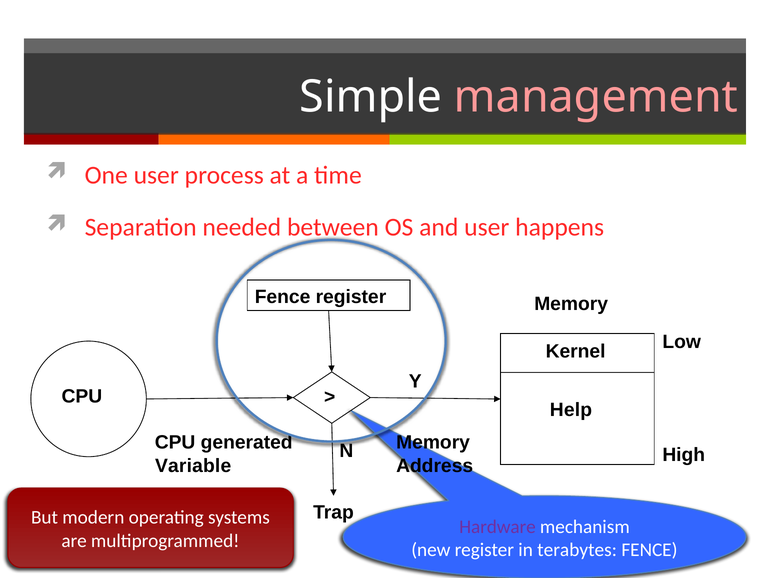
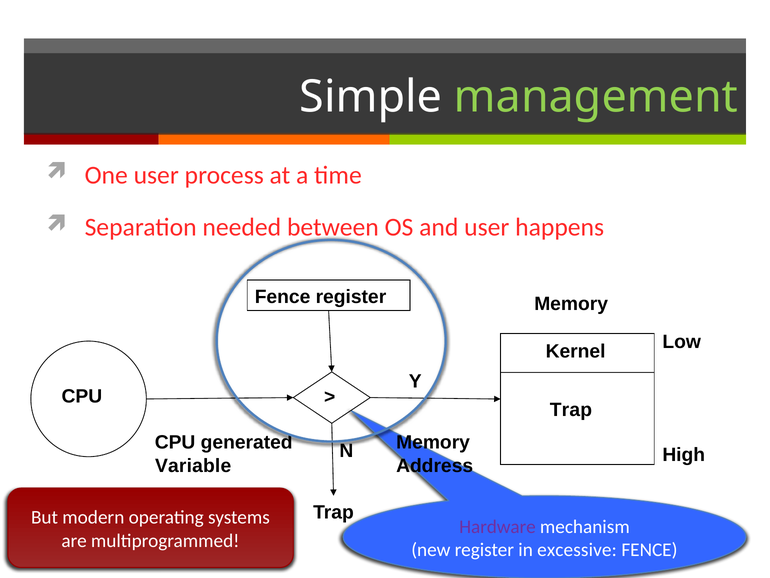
management colour: pink -> light green
Help at (571, 410): Help -> Trap
terabytes: terabytes -> excessive
